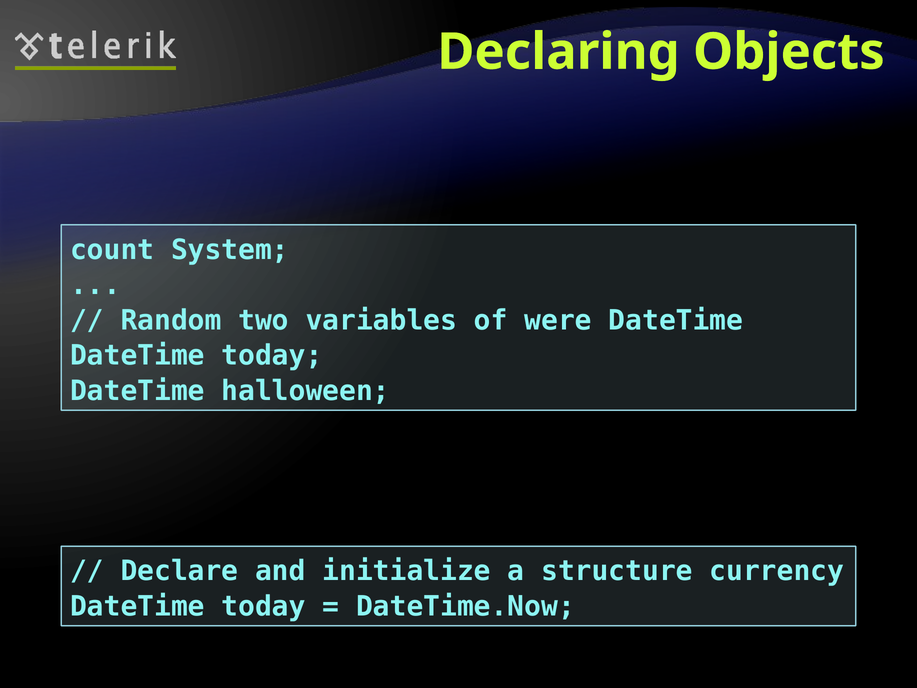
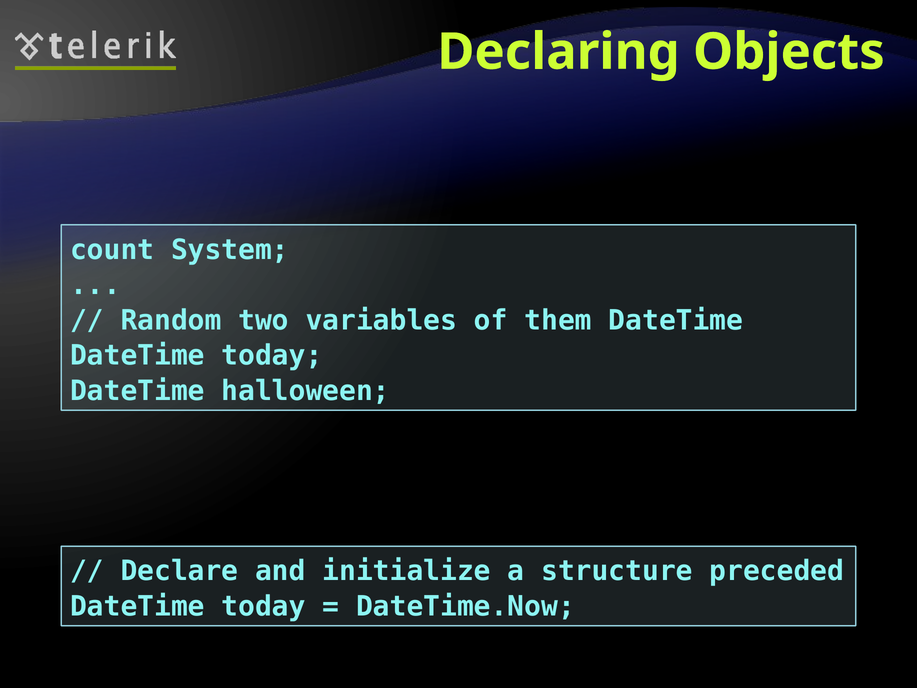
were: were -> them
currency: currency -> preceded
